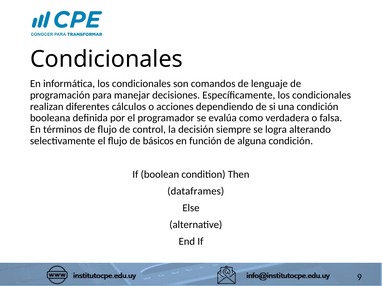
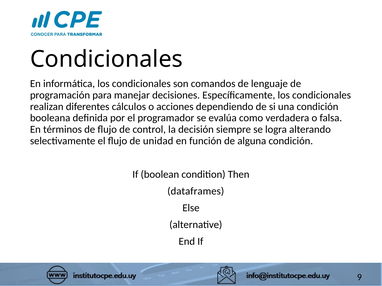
básicos: básicos -> unidad
